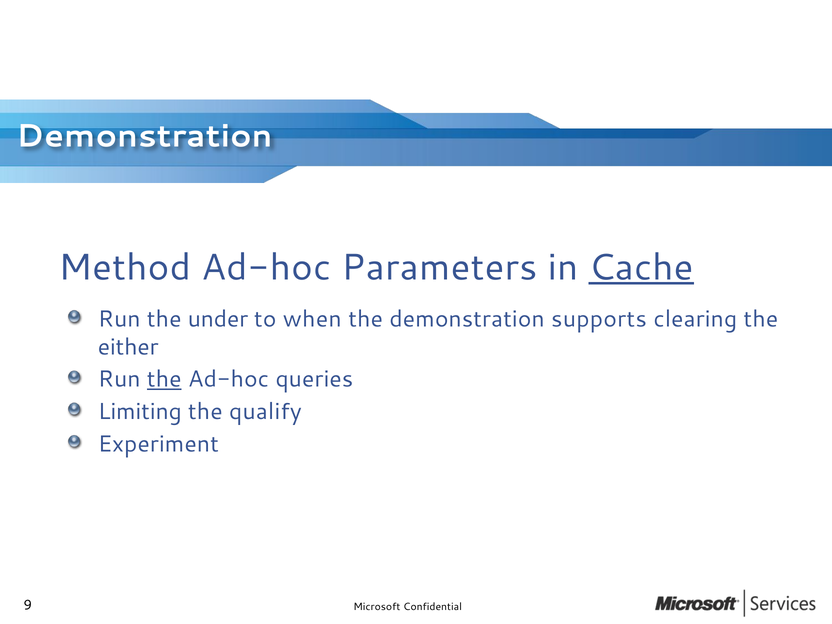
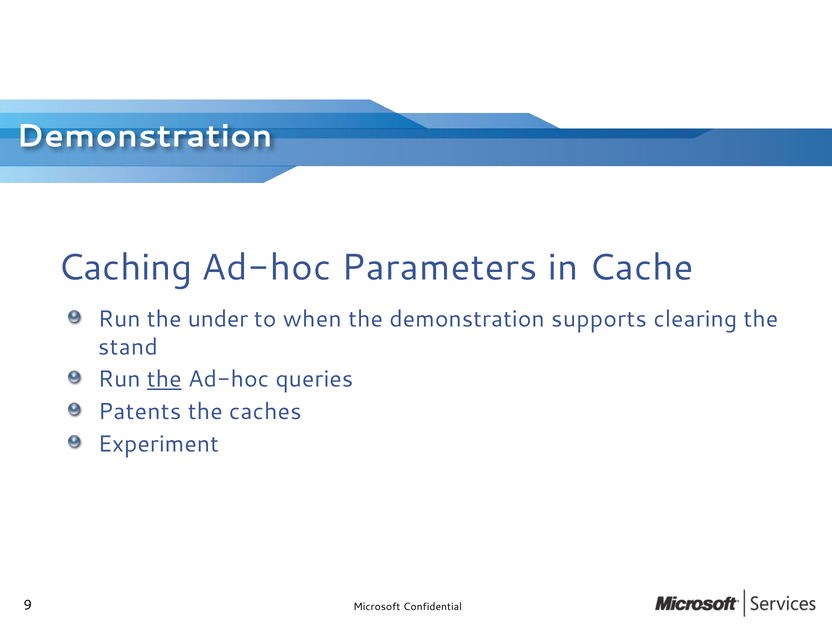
Method: Method -> Caching
Cache underline: present -> none
either: either -> stand
Limiting: Limiting -> Patents
qualify: qualify -> caches
